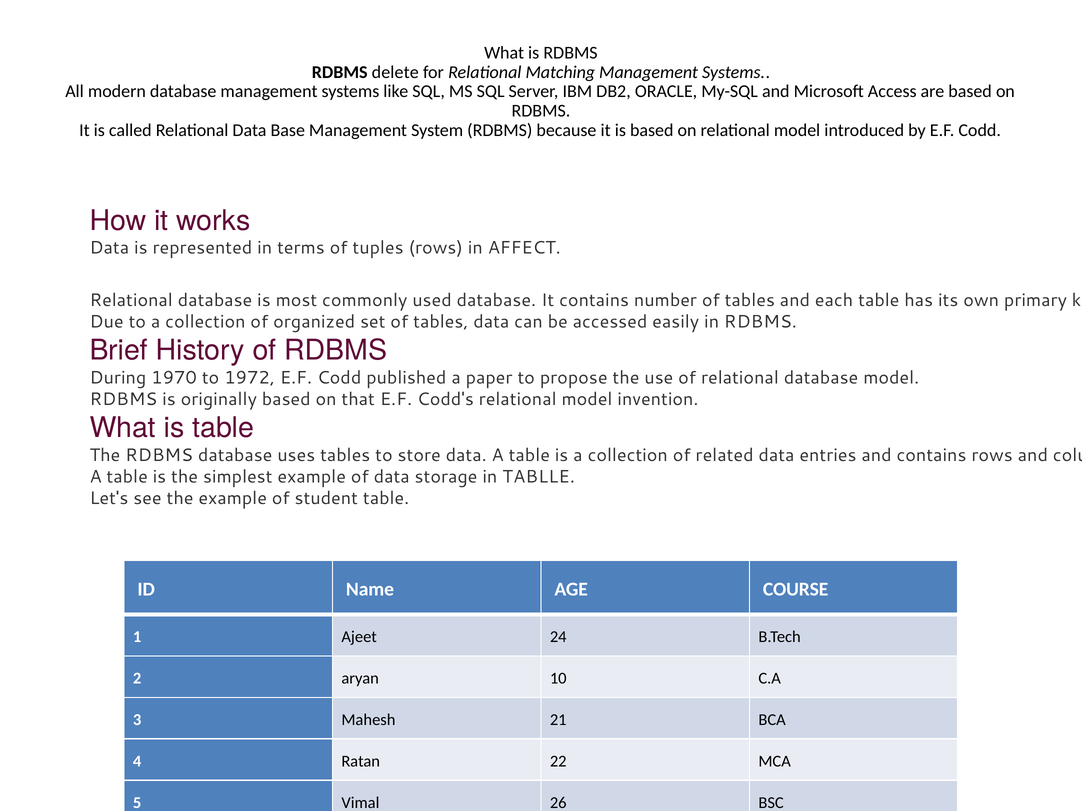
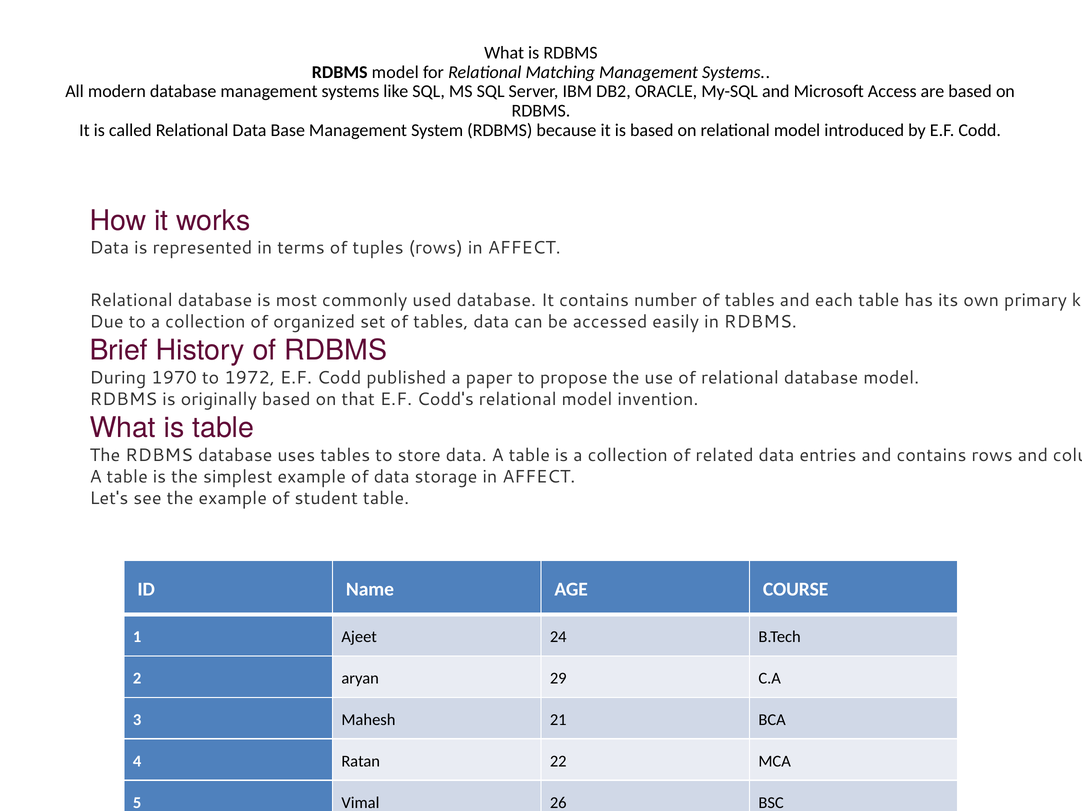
RDBMS delete: delete -> model
storage in TABLLE: TABLLE -> AFFECT
aryan 10: 10 -> 29
